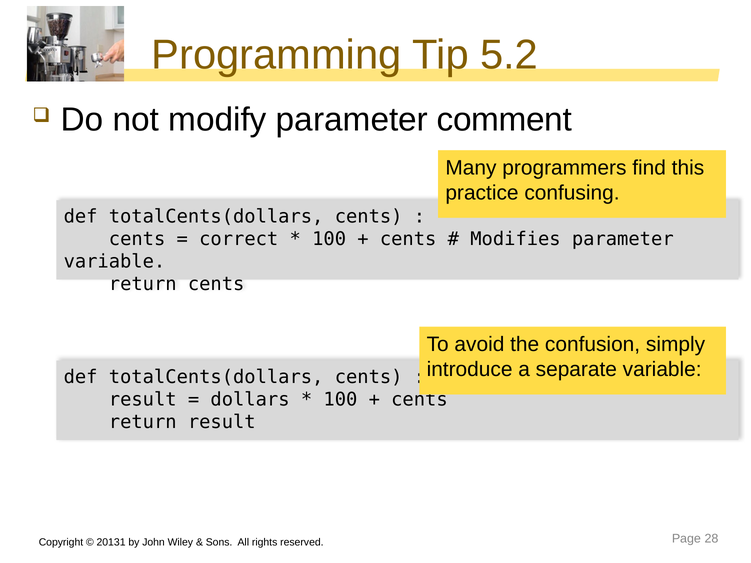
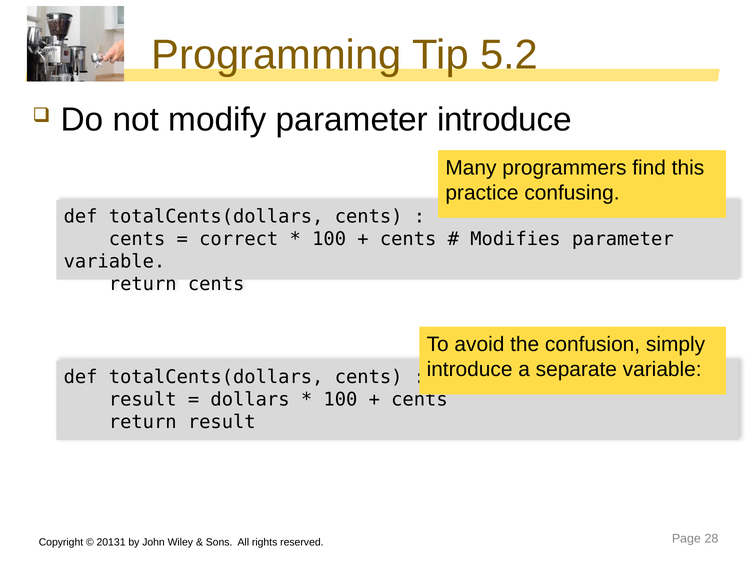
parameter comment: comment -> introduce
